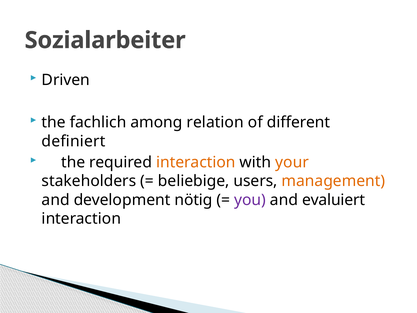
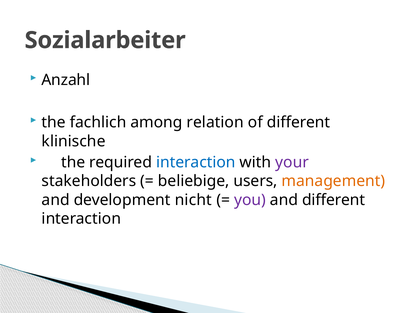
Driven: Driven -> Anzahl
definiert: definiert -> klinische
interaction at (196, 162) colour: orange -> blue
your colour: orange -> purple
nötig: nötig -> nicht
and evaluiert: evaluiert -> different
